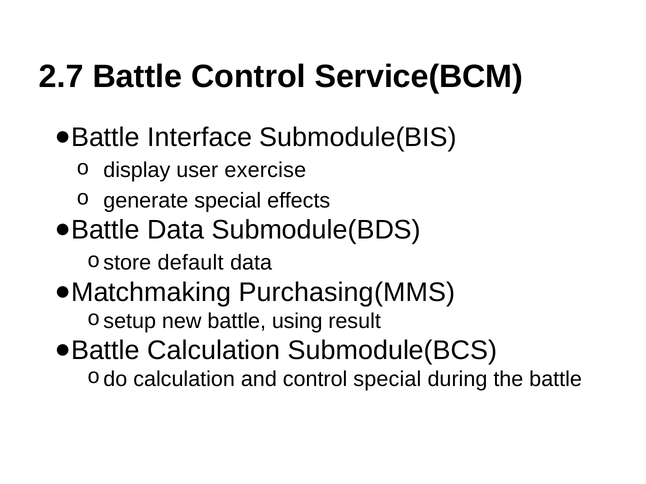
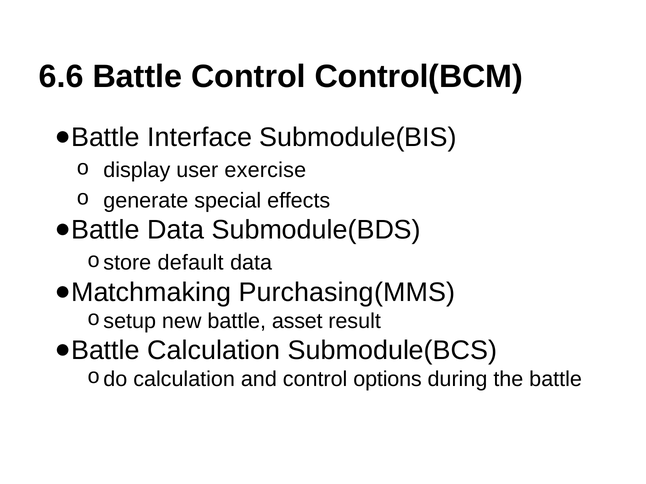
2.7: 2.7 -> 6.6
Service(BCM: Service(BCM -> Control(BCM
using: using -> asset
control special: special -> options
